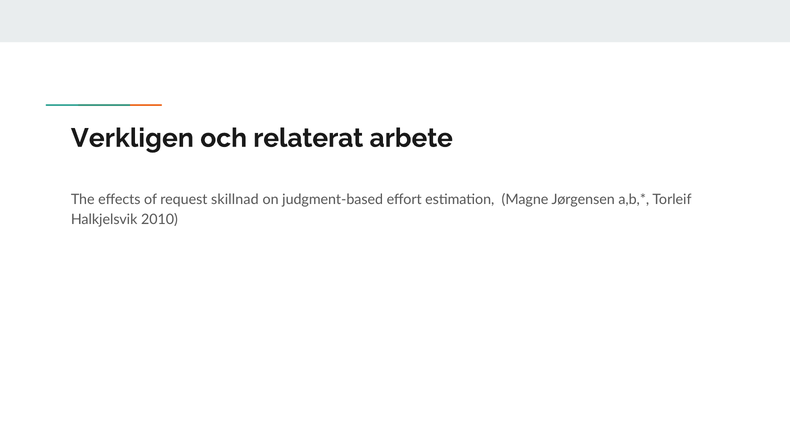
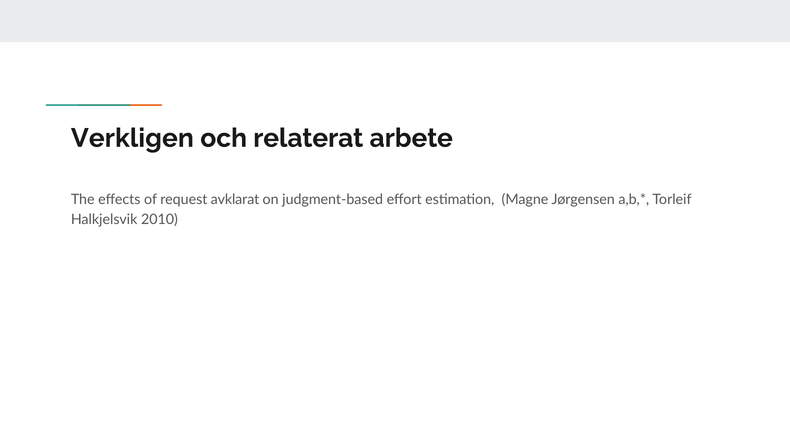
skillnad: skillnad -> avklarat
